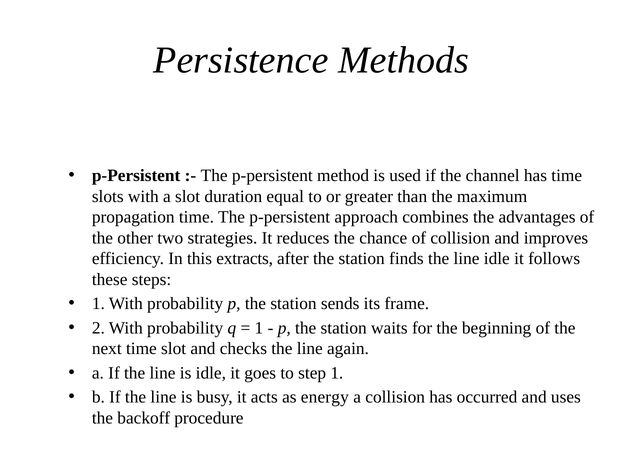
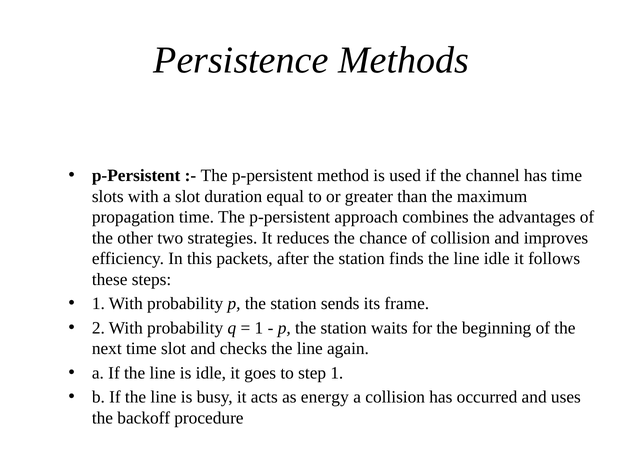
extracts: extracts -> packets
